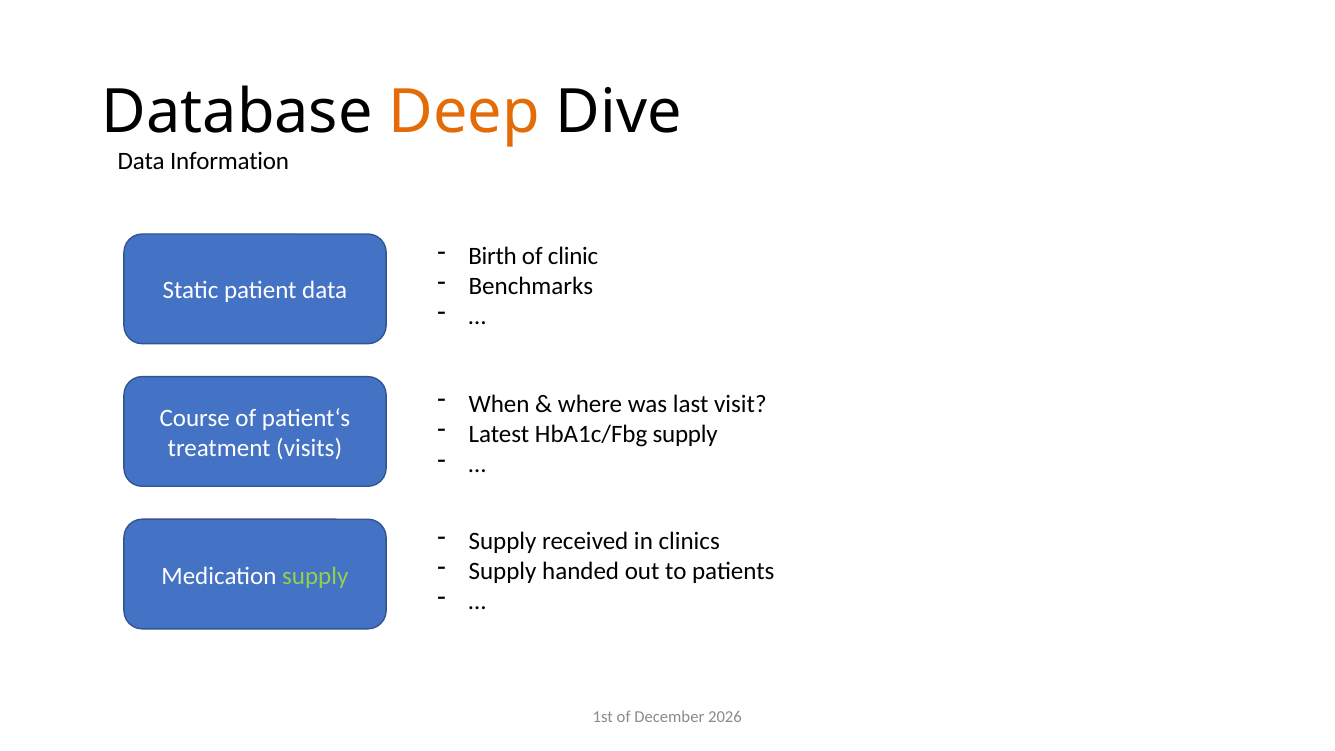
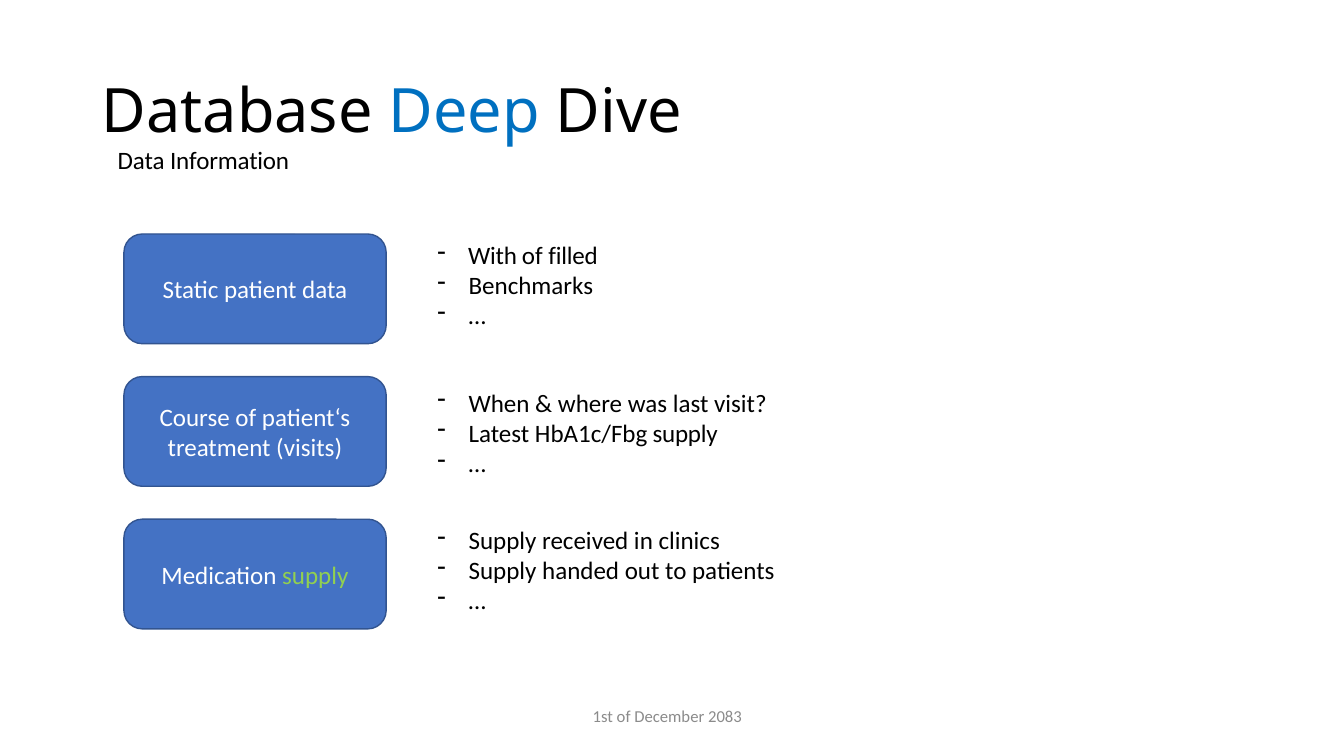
Deep colour: orange -> blue
Birth: Birth -> With
clinic: clinic -> filled
2026: 2026 -> 2083
